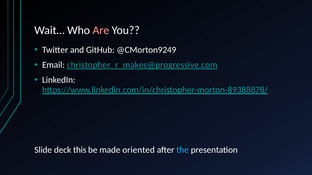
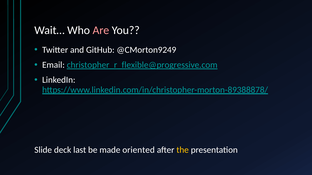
christopher_r_makes@progressive.com: christopher_r_makes@progressive.com -> christopher_r_flexible@progressive.com
this: this -> last
the colour: light blue -> yellow
